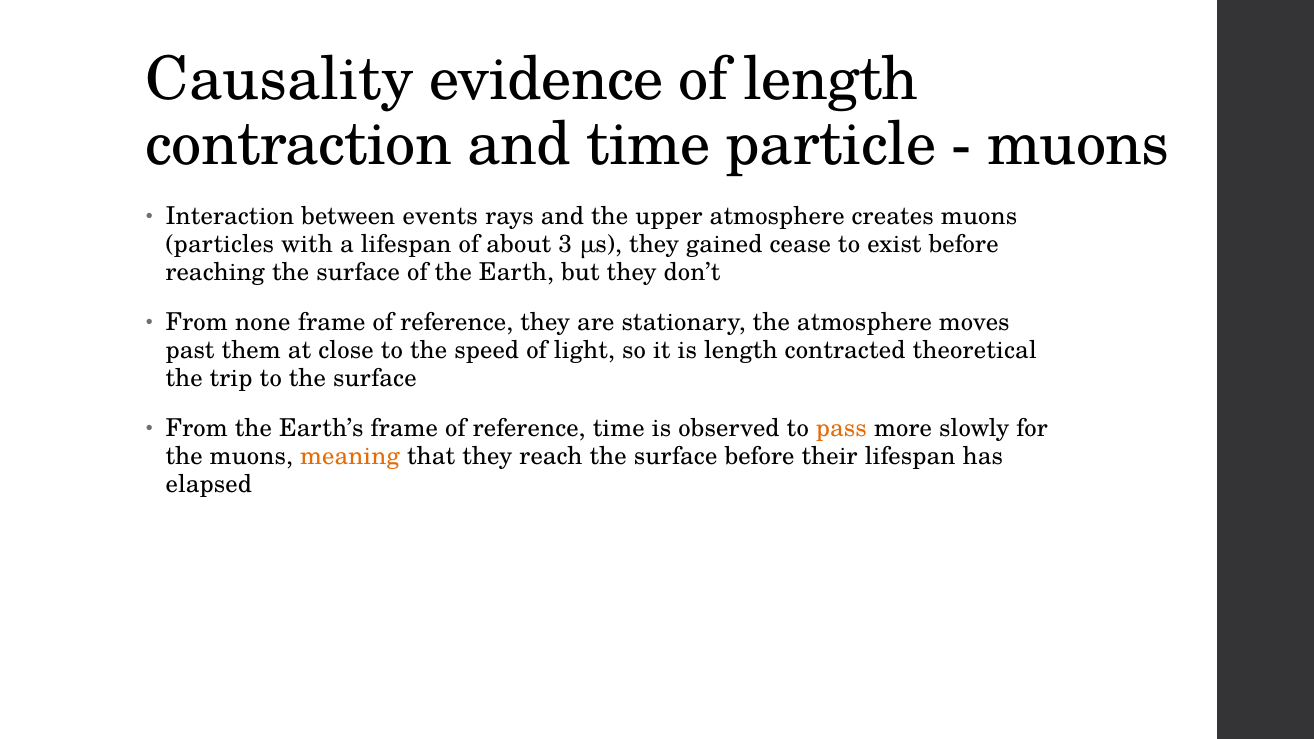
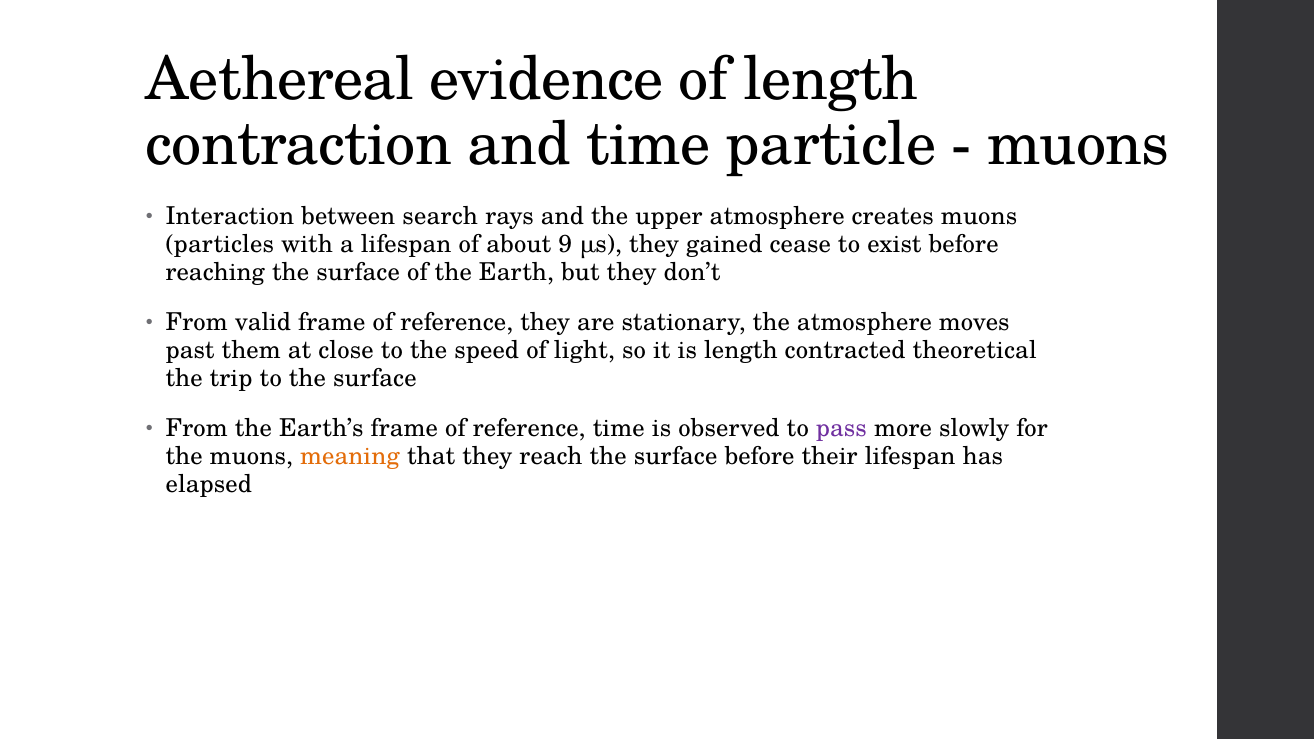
Causality: Causality -> Aethereal
events: events -> search
3: 3 -> 9
none: none -> valid
pass colour: orange -> purple
